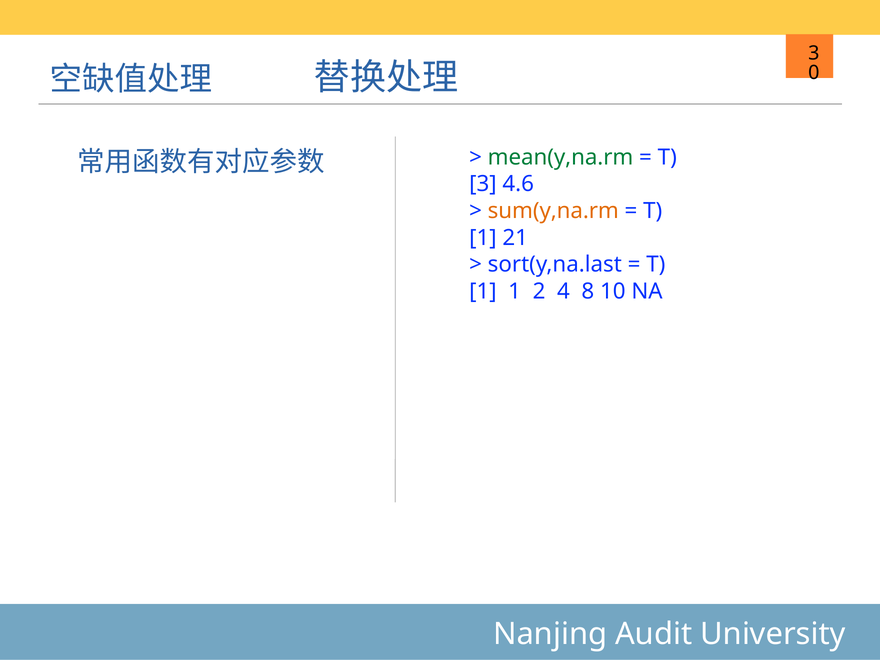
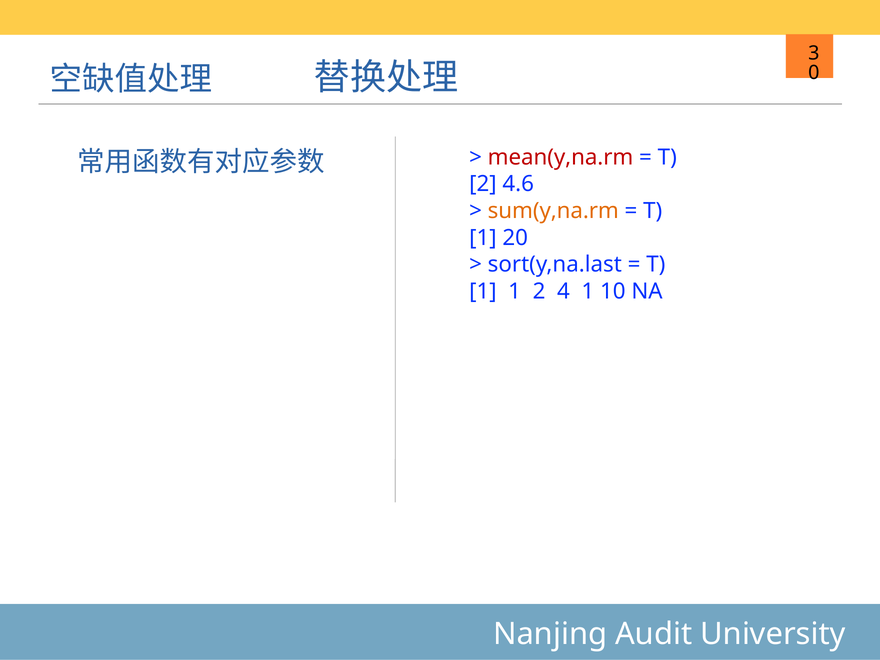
mean(y,na.rm colour: green -> red
3 at (483, 184): 3 -> 2
21: 21 -> 20
4 8: 8 -> 1
